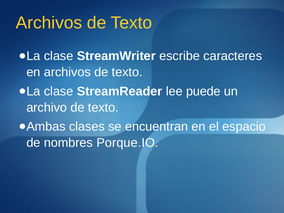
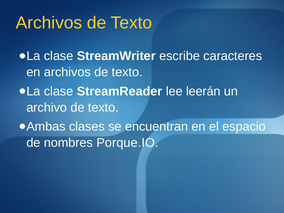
puede: puede -> leerán
